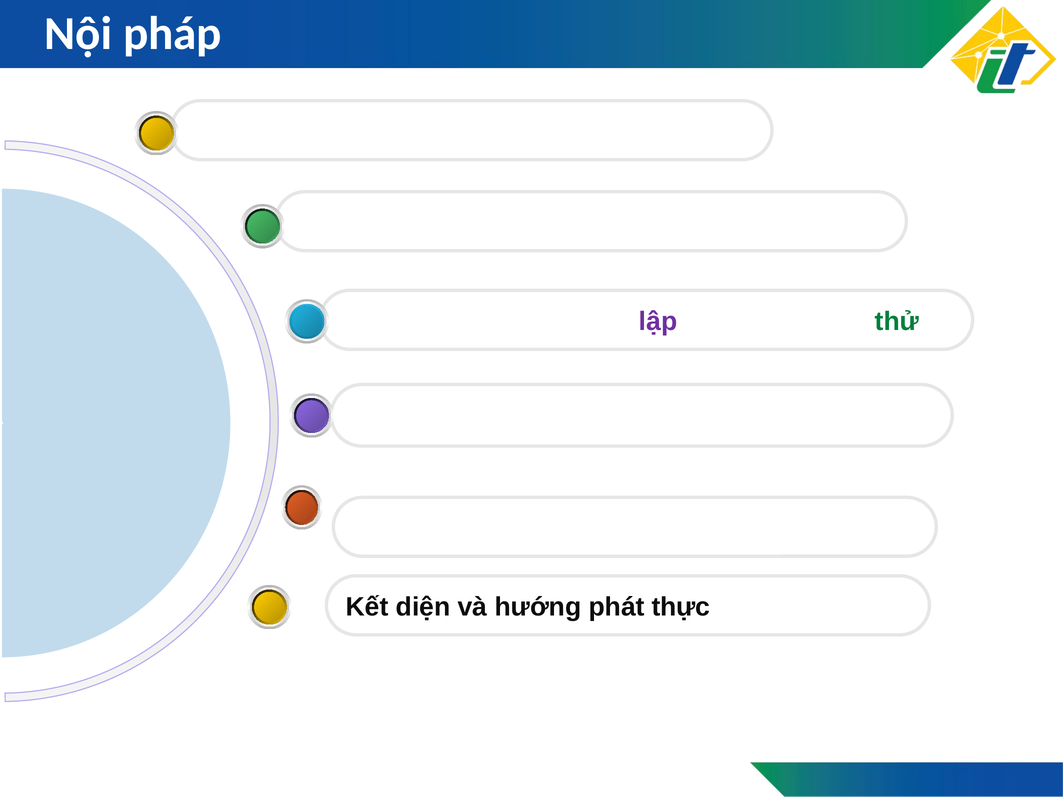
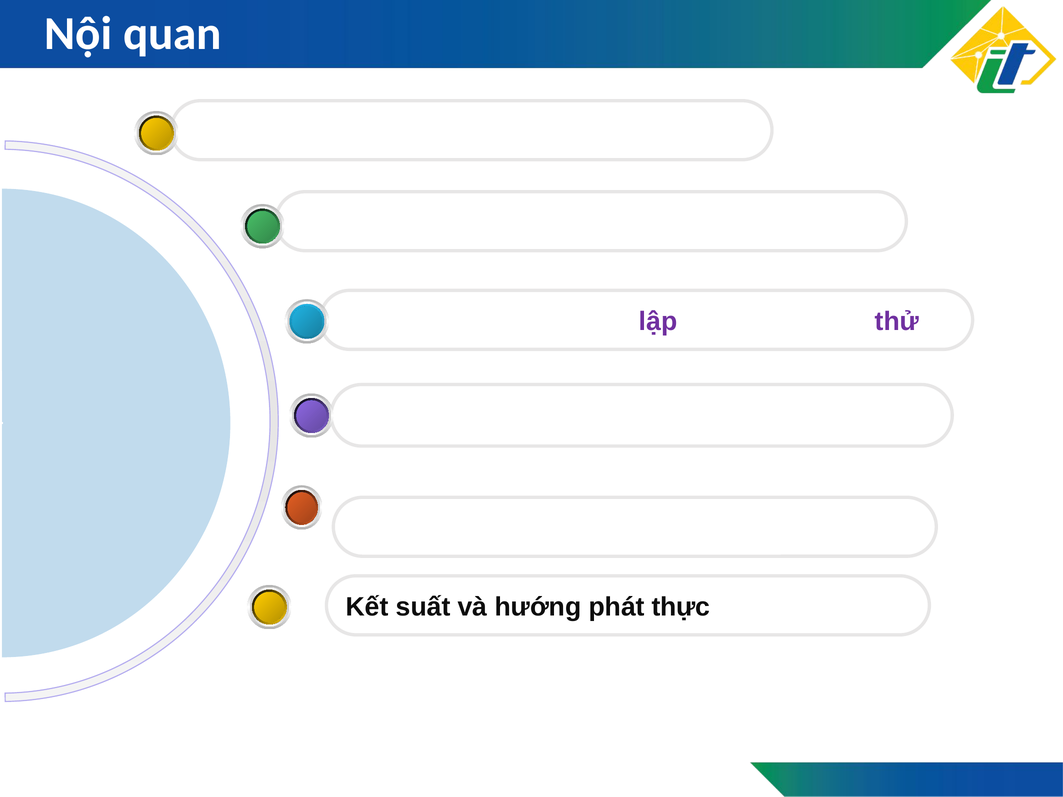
Nội pháp: pháp -> quan
thử at (897, 322) colour: green -> purple
diện: diện -> suất
